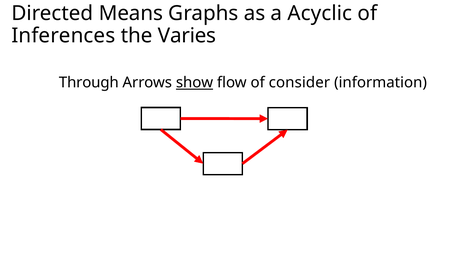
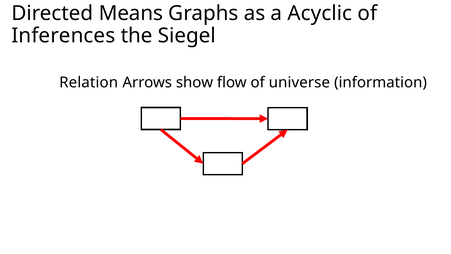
Varies: Varies -> Siegel
Through: Through -> Relation
show underline: present -> none
consider: consider -> universe
